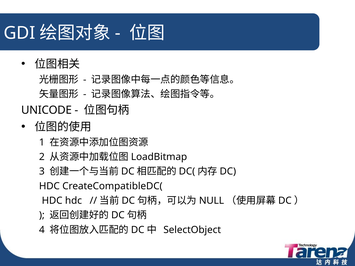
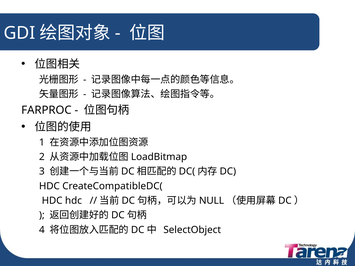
UNICODE: UNICODE -> FARPROC
